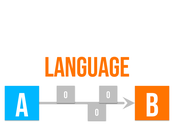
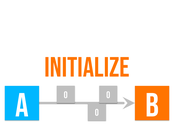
Language: Language -> Initialize
